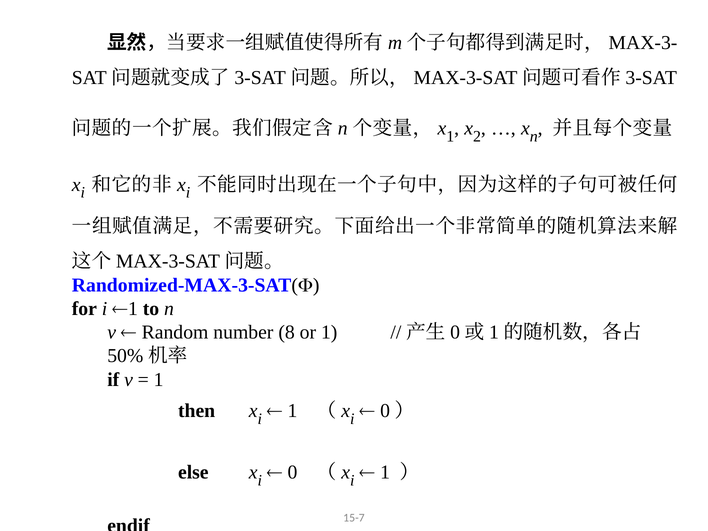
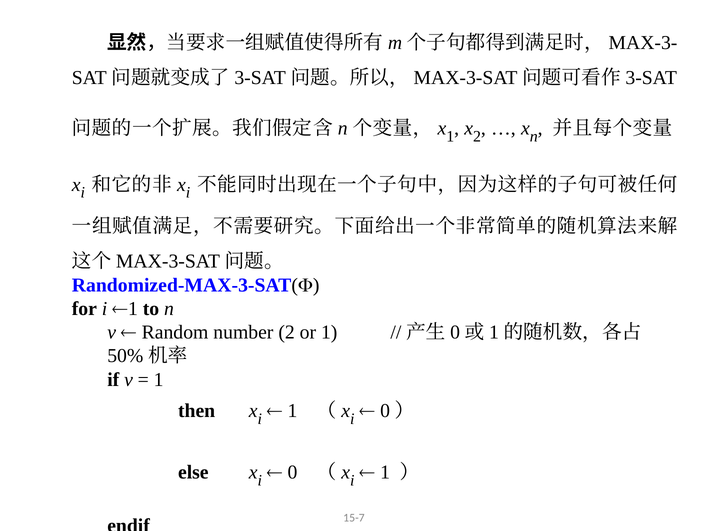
number 8: 8 -> 2
